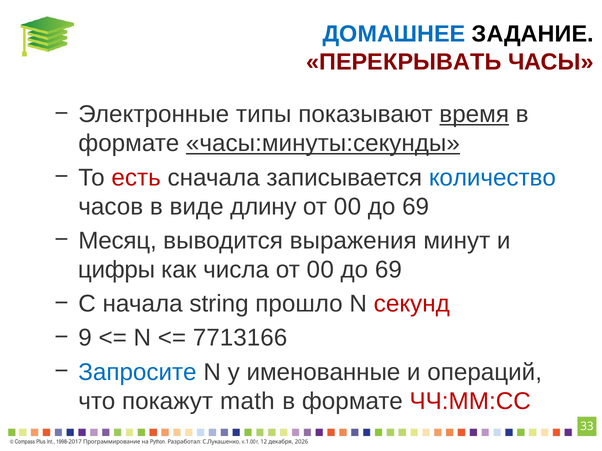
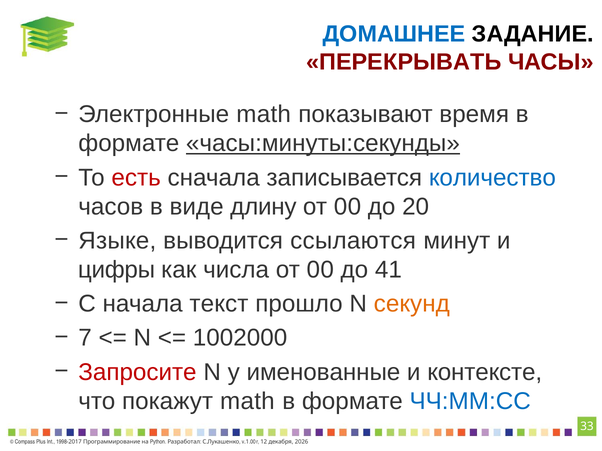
Электронные типы: типы -> math
время underline: present -> none
69 at (416, 207): 69 -> 20
Месяц: Месяц -> Языке
выражения: выражения -> ссылаются
69 at (388, 270): 69 -> 41
string: string -> текст
секунд colour: red -> orange
9: 9 -> 7
7713166: 7713166 -> 1002000
Запросите colour: blue -> red
операций: операций -> контексте
ЧЧ:ММ:СС colour: red -> blue
